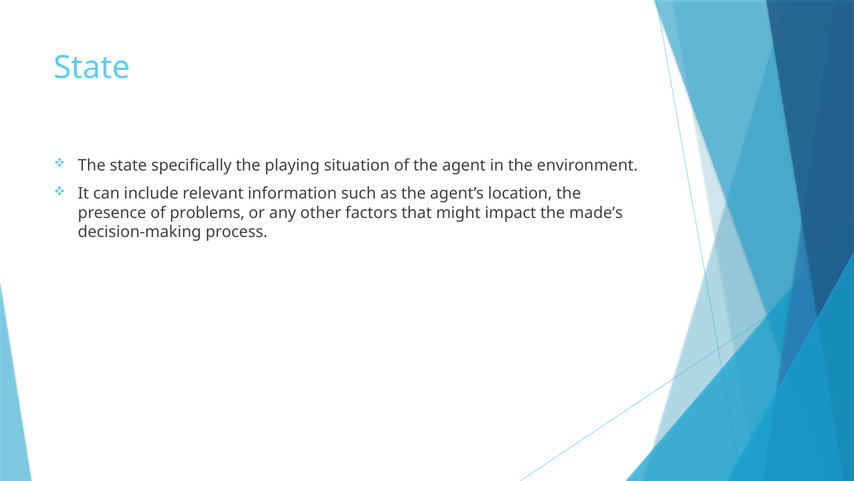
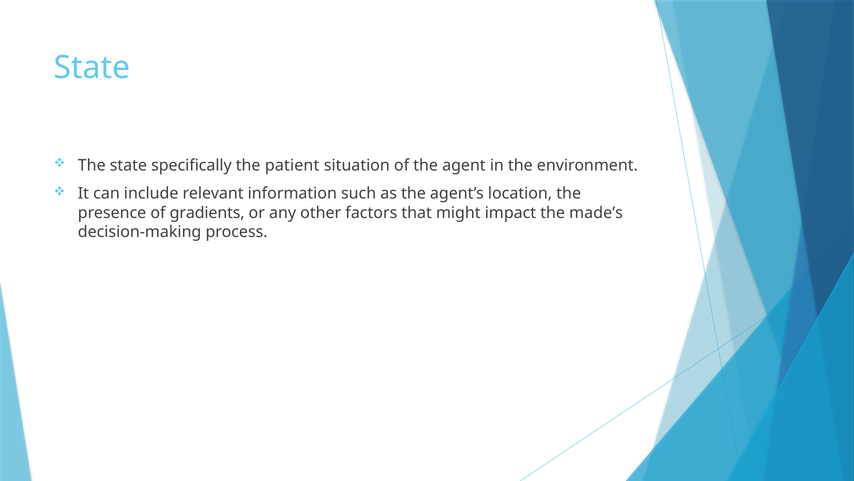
playing: playing -> patient
problems: problems -> gradients
